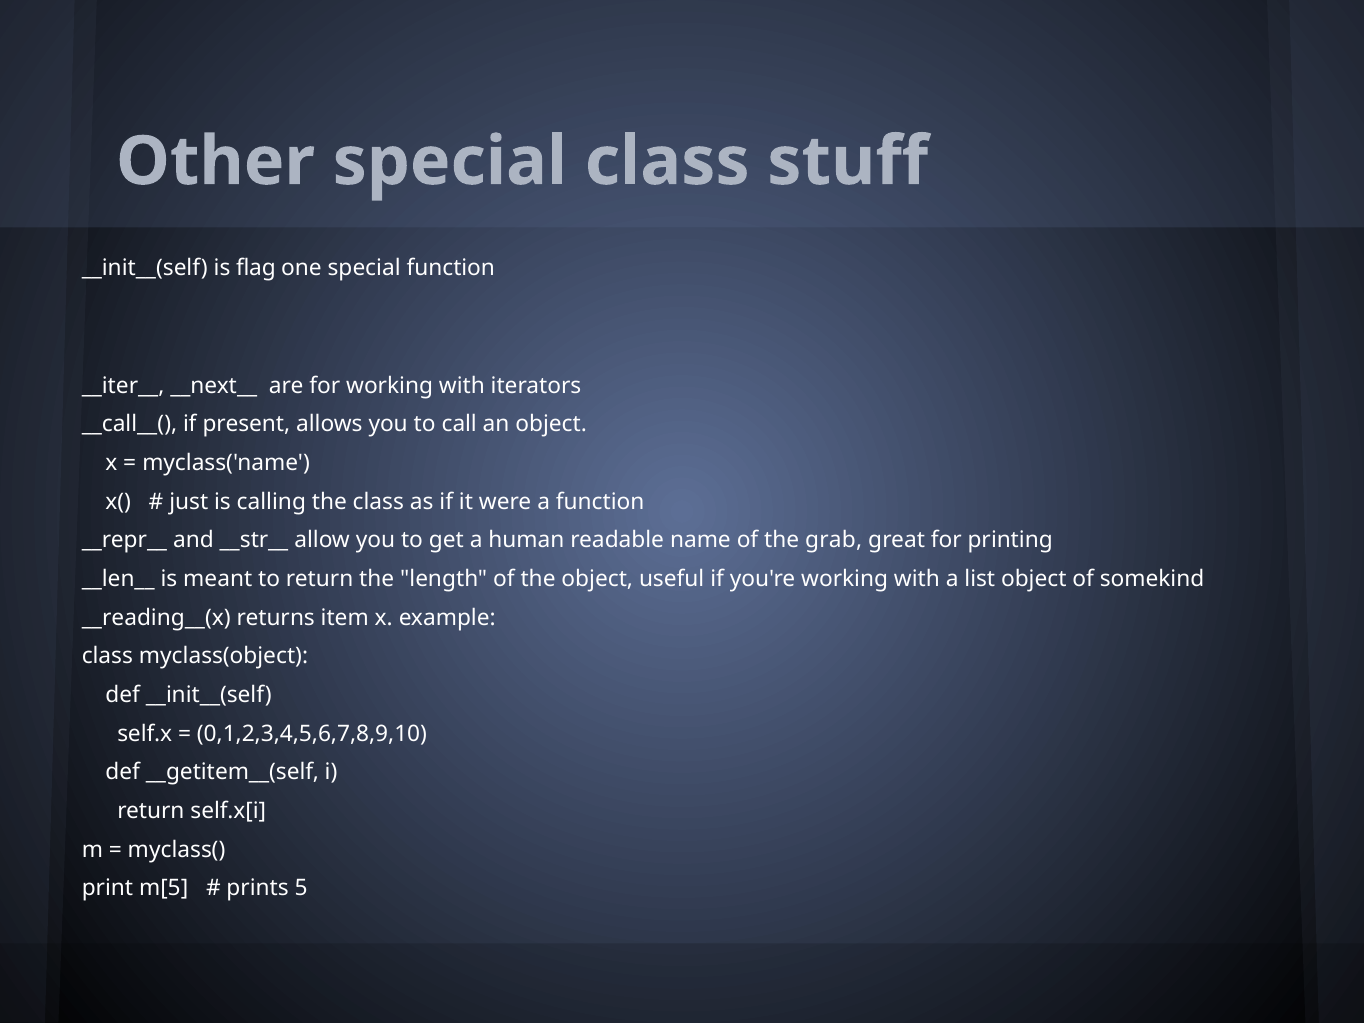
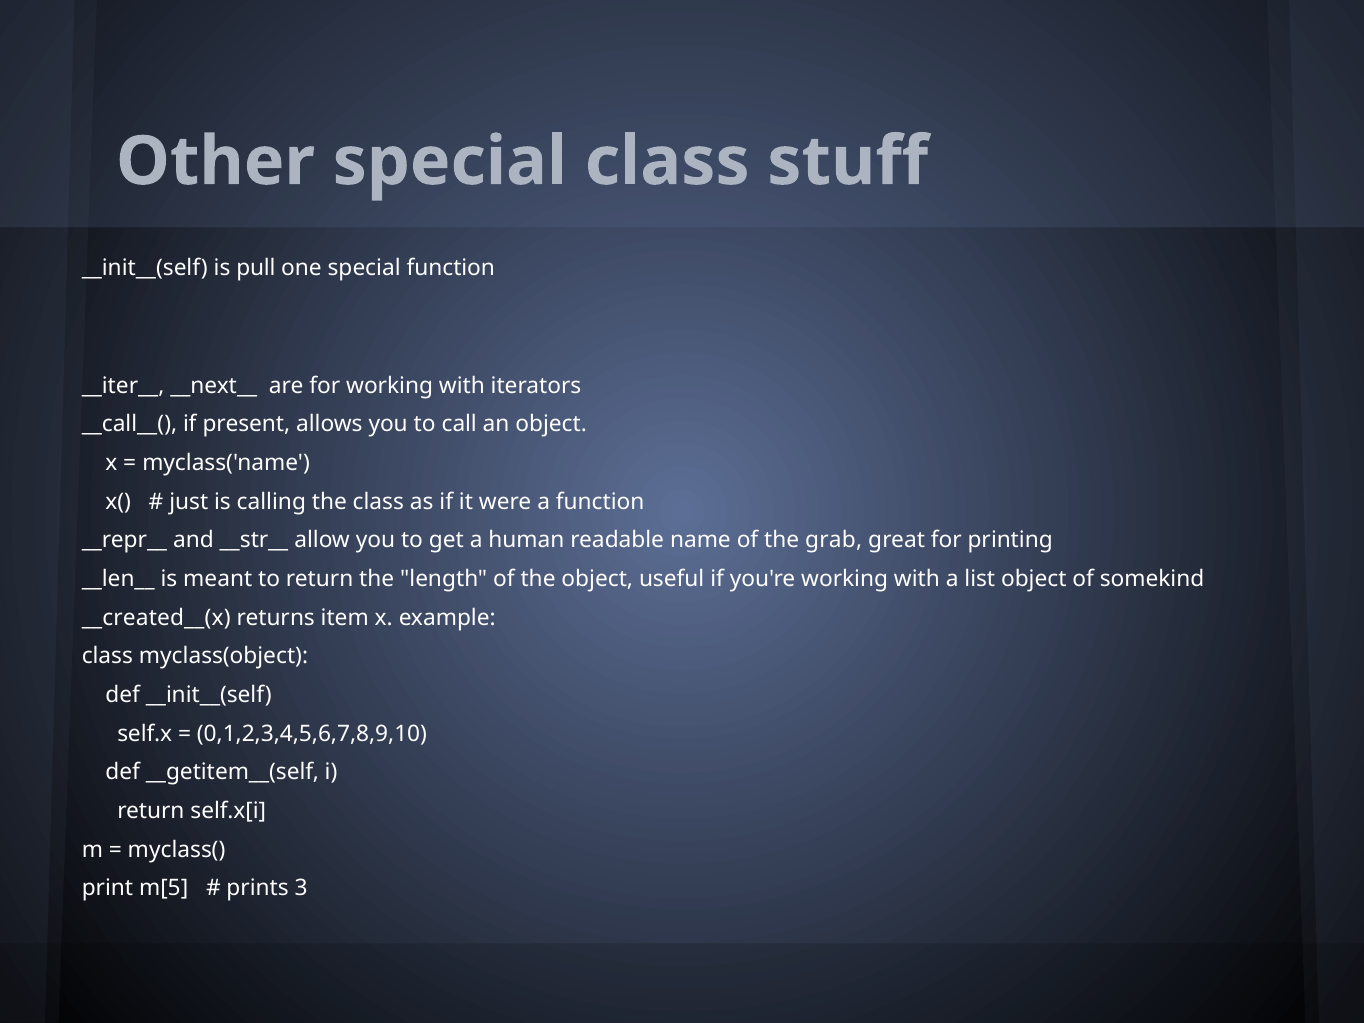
flag: flag -> pull
__reading__(x: __reading__(x -> __created__(x
5: 5 -> 3
